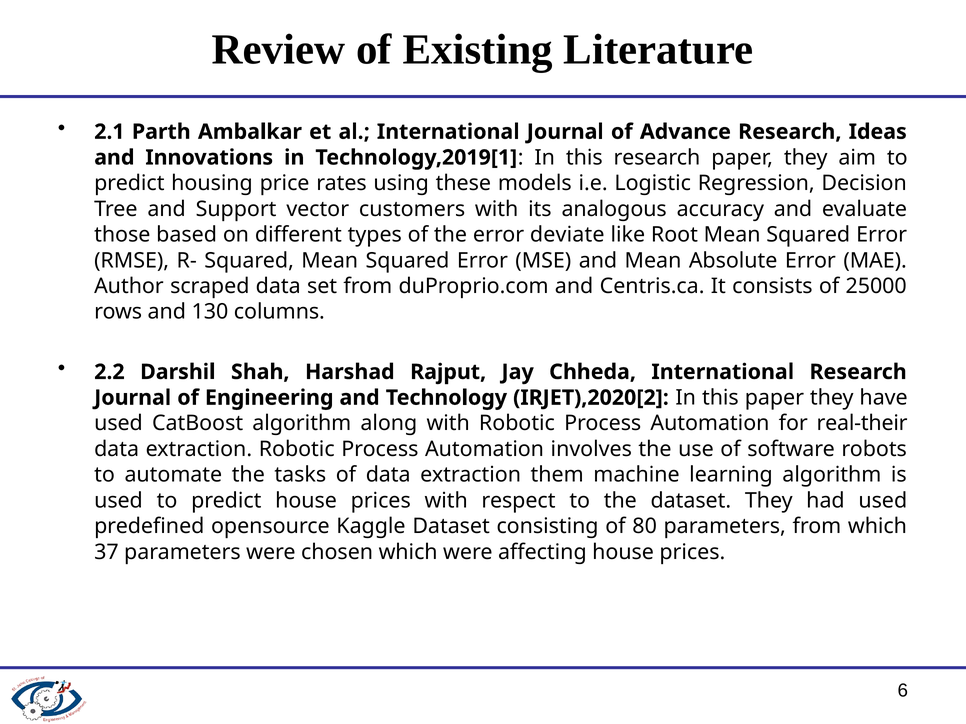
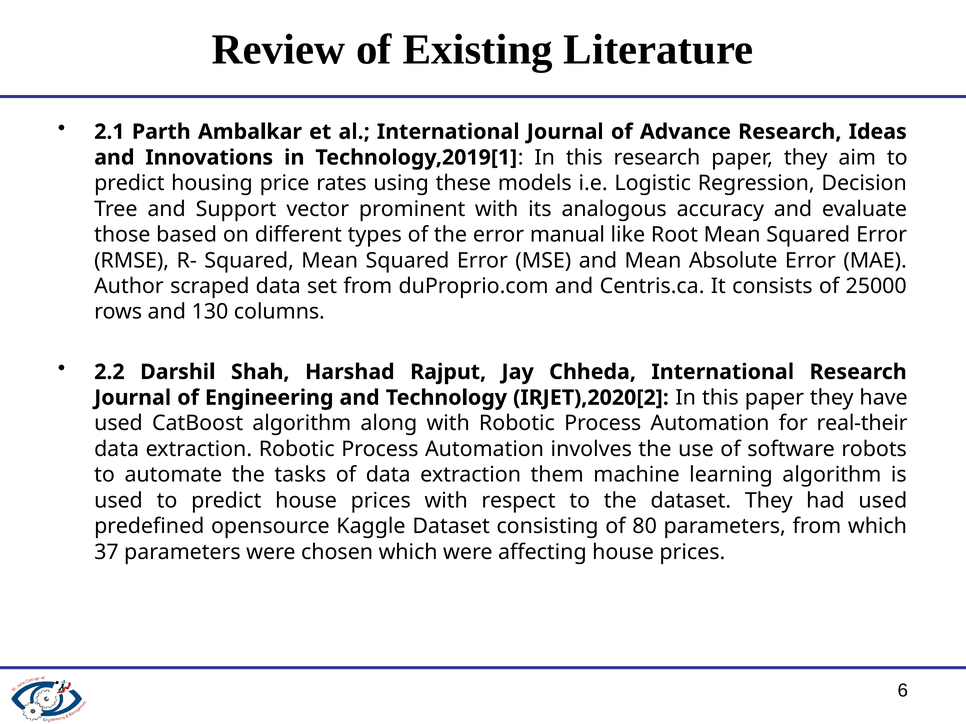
customers: customers -> prominent
deviate: deviate -> manual
